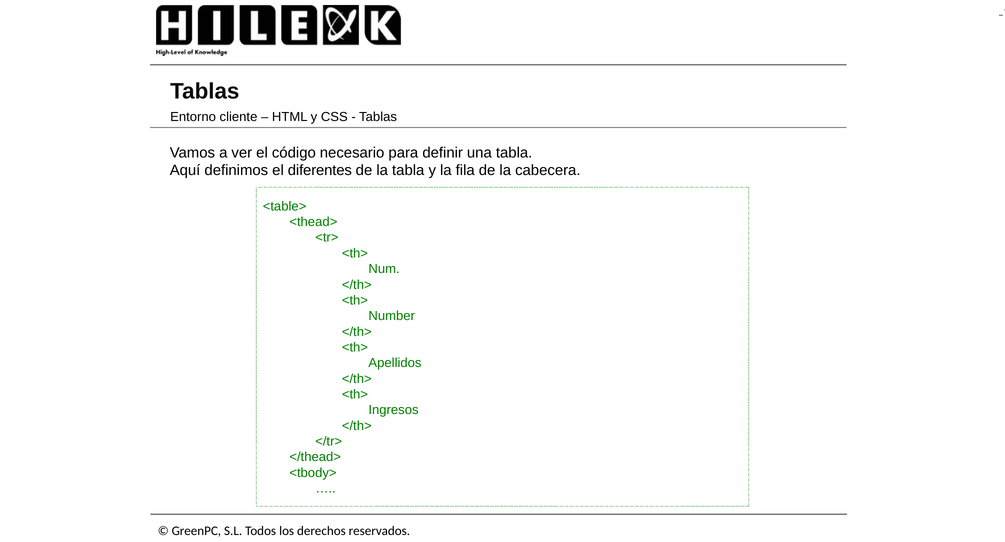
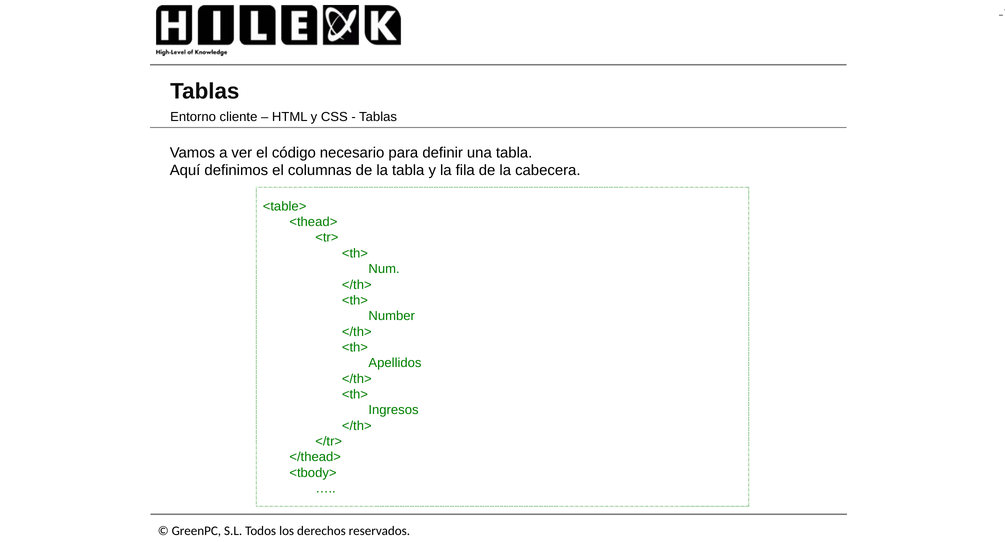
diferentes: diferentes -> columnas
